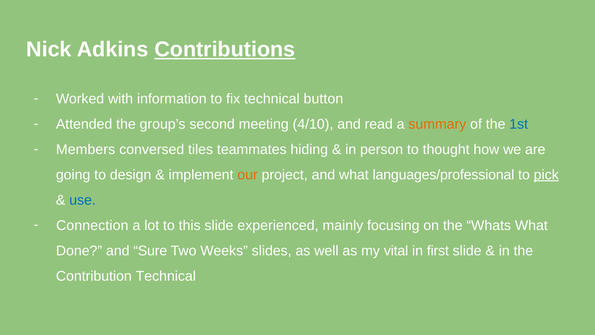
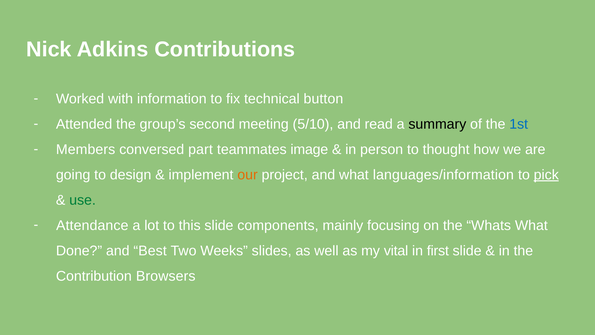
Contributions underline: present -> none
4/10: 4/10 -> 5/10
summary colour: orange -> black
tiles: tiles -> part
hiding: hiding -> image
languages/professional: languages/professional -> languages/information
use colour: blue -> green
Connection: Connection -> Attendance
experienced: experienced -> components
Sure: Sure -> Best
Contribution Technical: Technical -> Browsers
